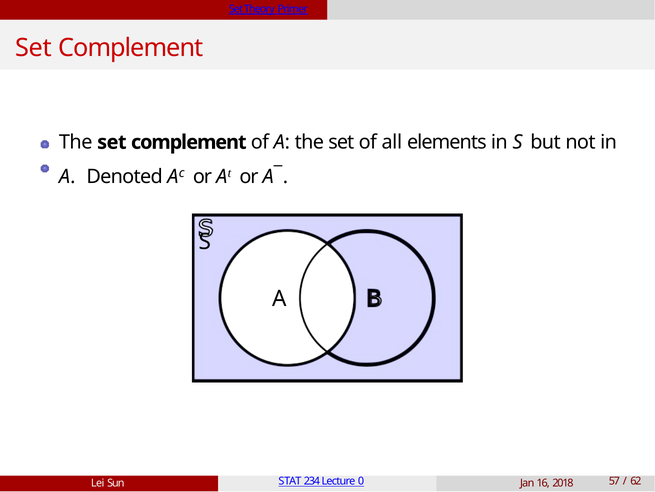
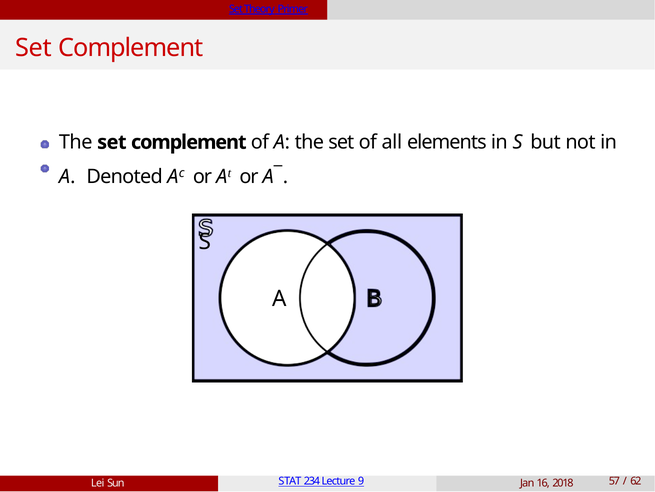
0: 0 -> 9
